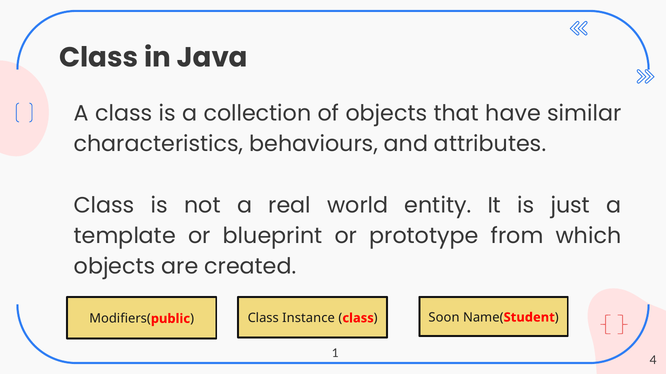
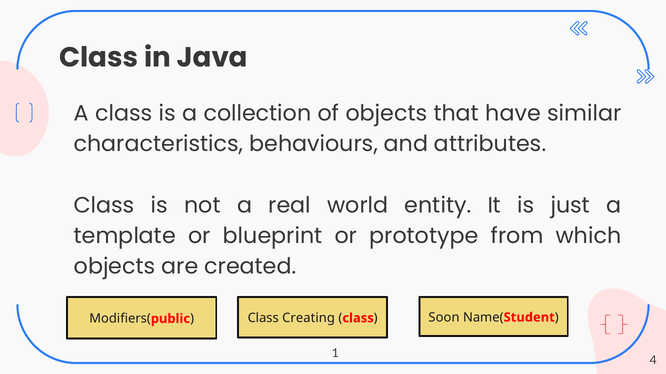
Instance: Instance -> Creating
